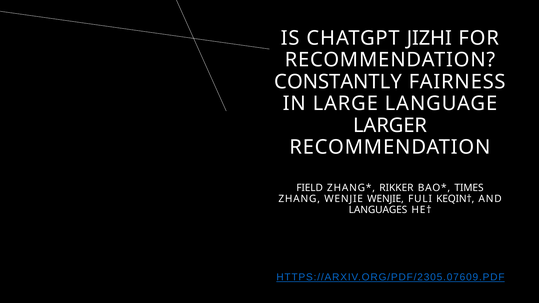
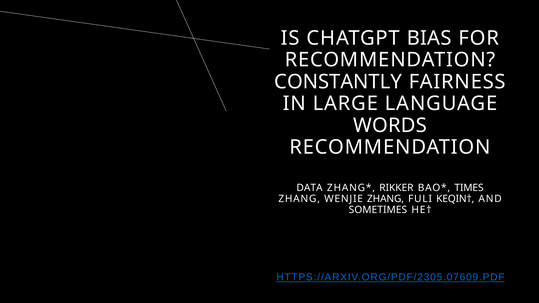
JIZHI: JIZHI -> BIAS
LARGER: LARGER -> WORDS
FIELD: FIELD -> DATA
WENJIE WENJIE: WENJIE -> ZHANG
LANGUAGES: LANGUAGES -> SOMETIMES
